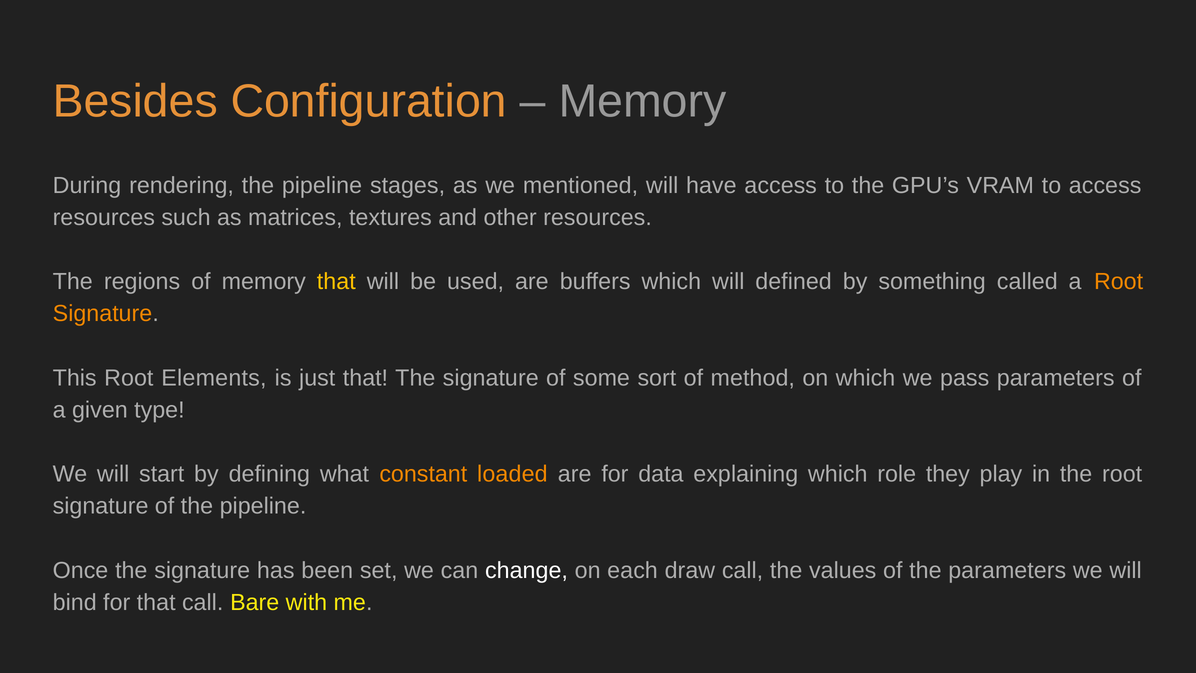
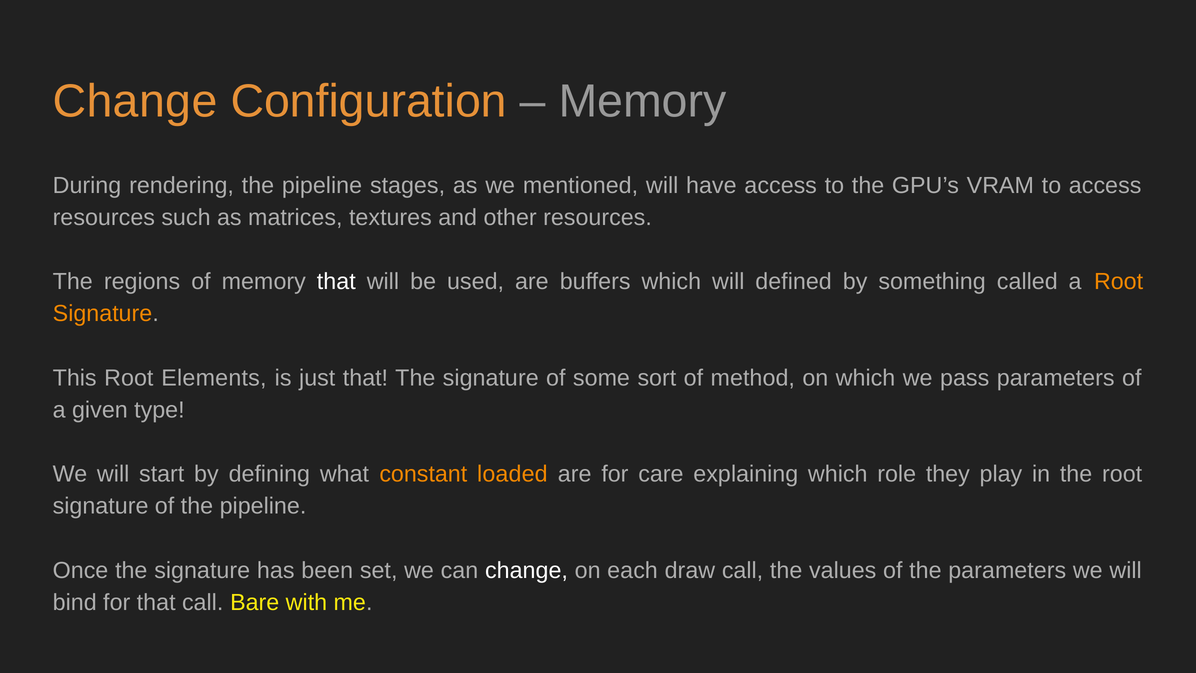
Besides at (135, 101): Besides -> Change
that at (336, 282) colour: yellow -> white
data: data -> care
